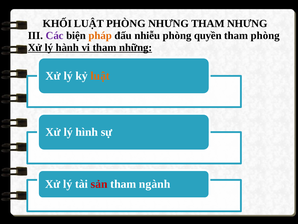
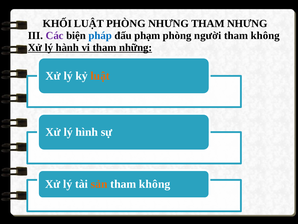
pháp colour: orange -> blue
nhiễu: nhiễu -> phạm
quyền: quyền -> người
phòng at (265, 36): phòng -> không
sản colour: red -> orange
ngành at (155, 184): ngành -> không
